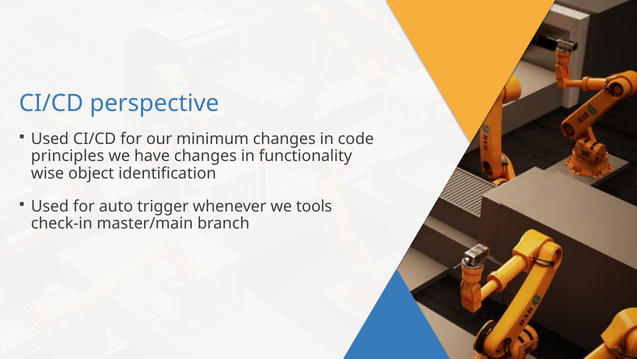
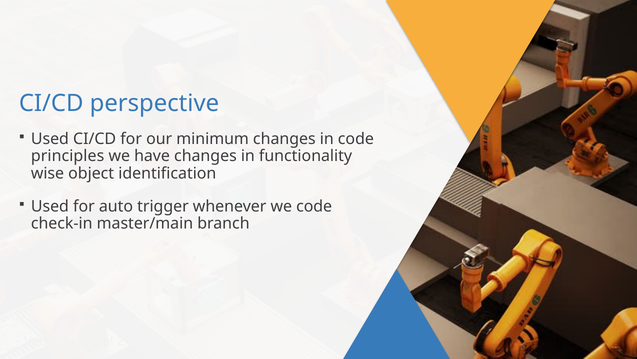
we tools: tools -> code
